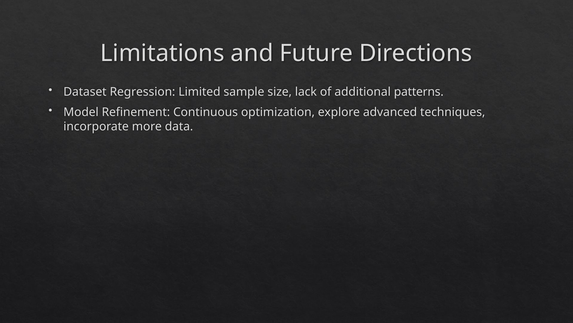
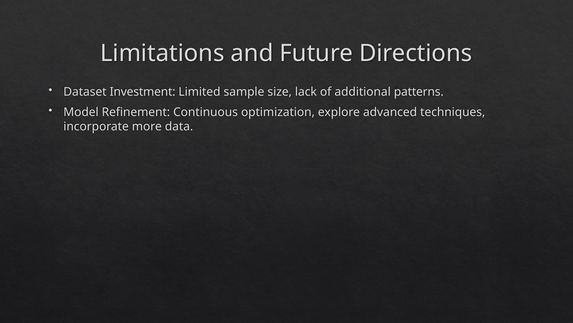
Regression: Regression -> Investment
